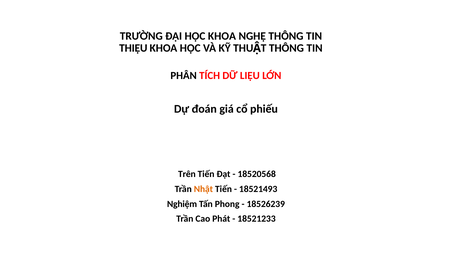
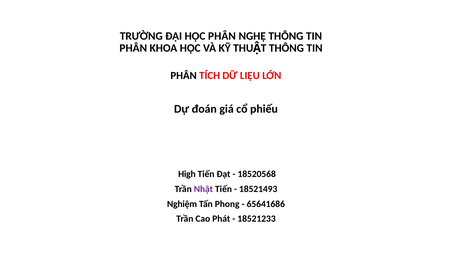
HỌC KHOA: KHOA -> PHÂN
THIỆU at (133, 48): THIỆU -> PHÂN
Trên: Trên -> High
Nhật colour: orange -> purple
18526239: 18526239 -> 65641686
